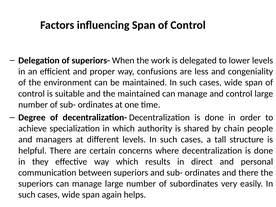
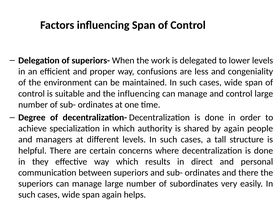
the maintained: maintained -> influencing
by chain: chain -> again
